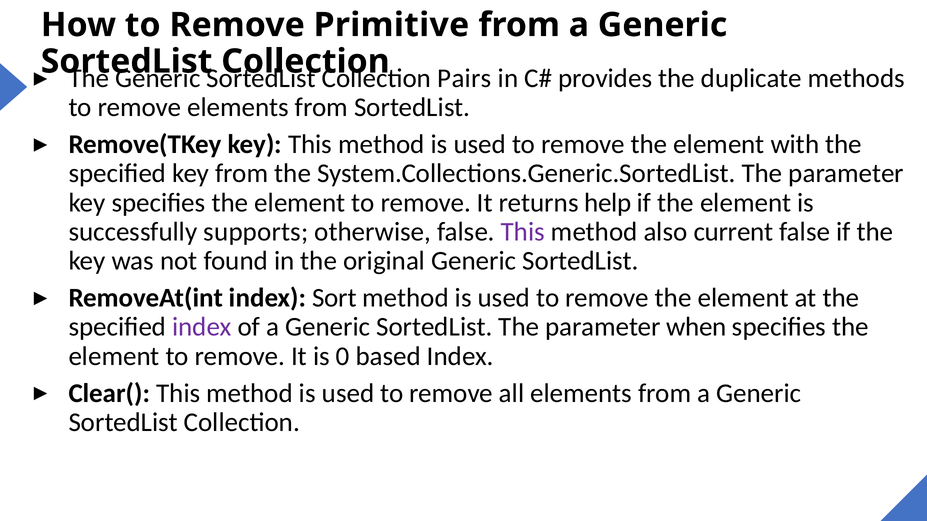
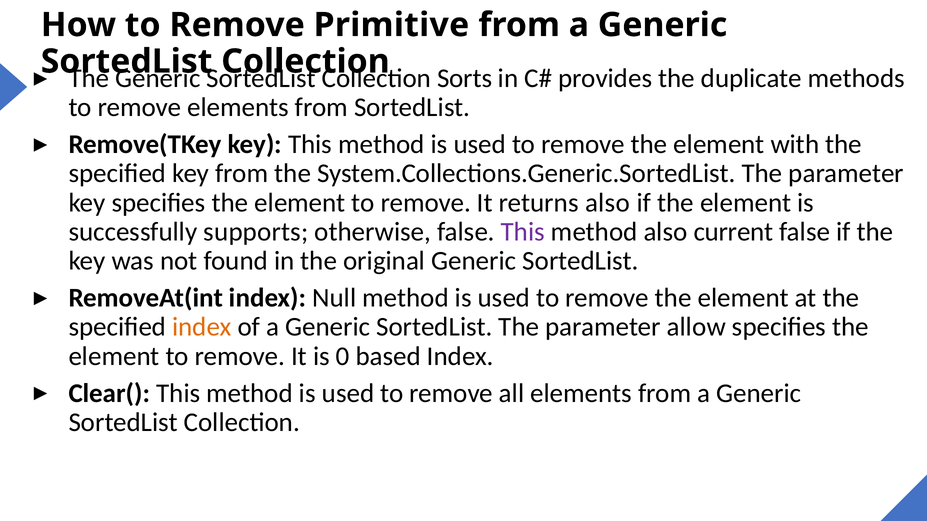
Pairs: Pairs -> Sorts
returns help: help -> also
Sort: Sort -> Null
index at (202, 327) colour: purple -> orange
when: when -> allow
